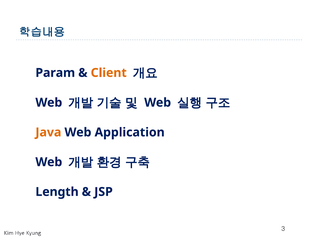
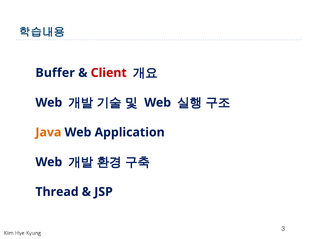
Param: Param -> Buffer
Client colour: orange -> red
Length: Length -> Thread
